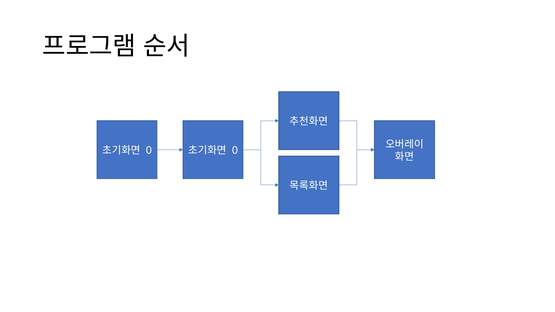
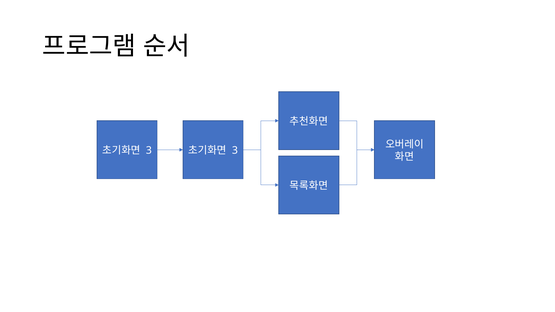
0 at (149, 151): 0 -> 3
0 at (235, 151): 0 -> 3
